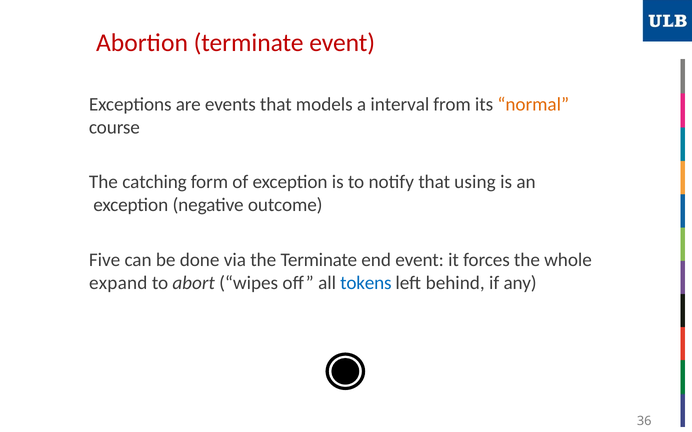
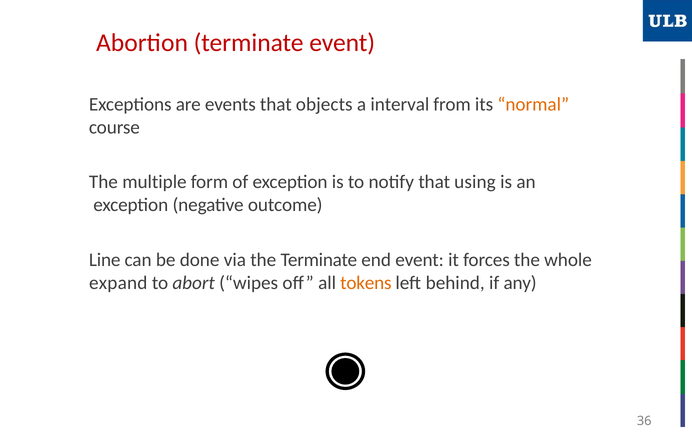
models: models -> objects
catching: catching -> multiple
Five: Five -> Line
tokens colour: blue -> orange
